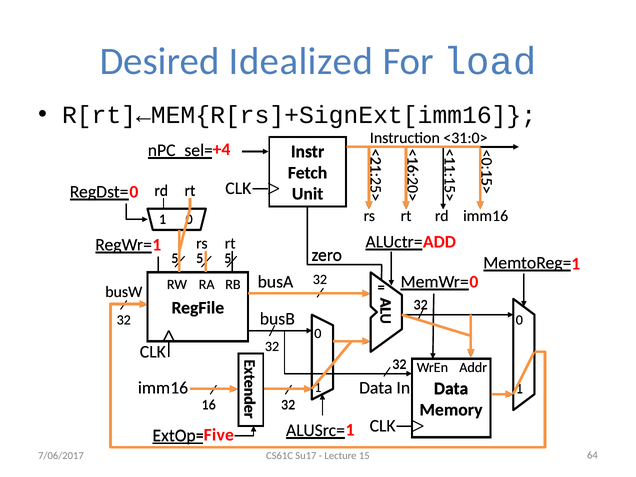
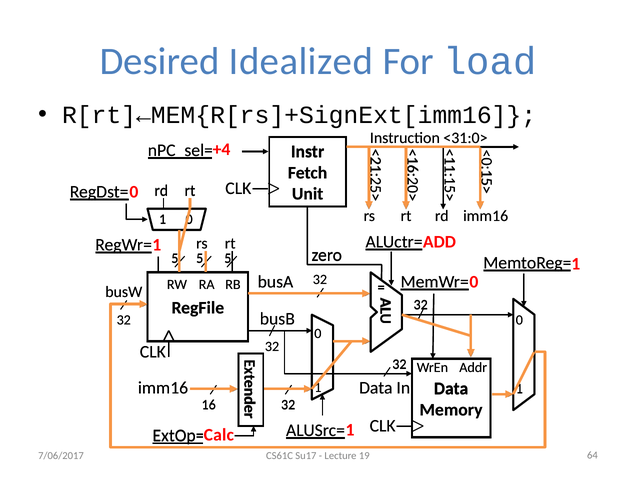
Five: Five -> Calc
15: 15 -> 19
